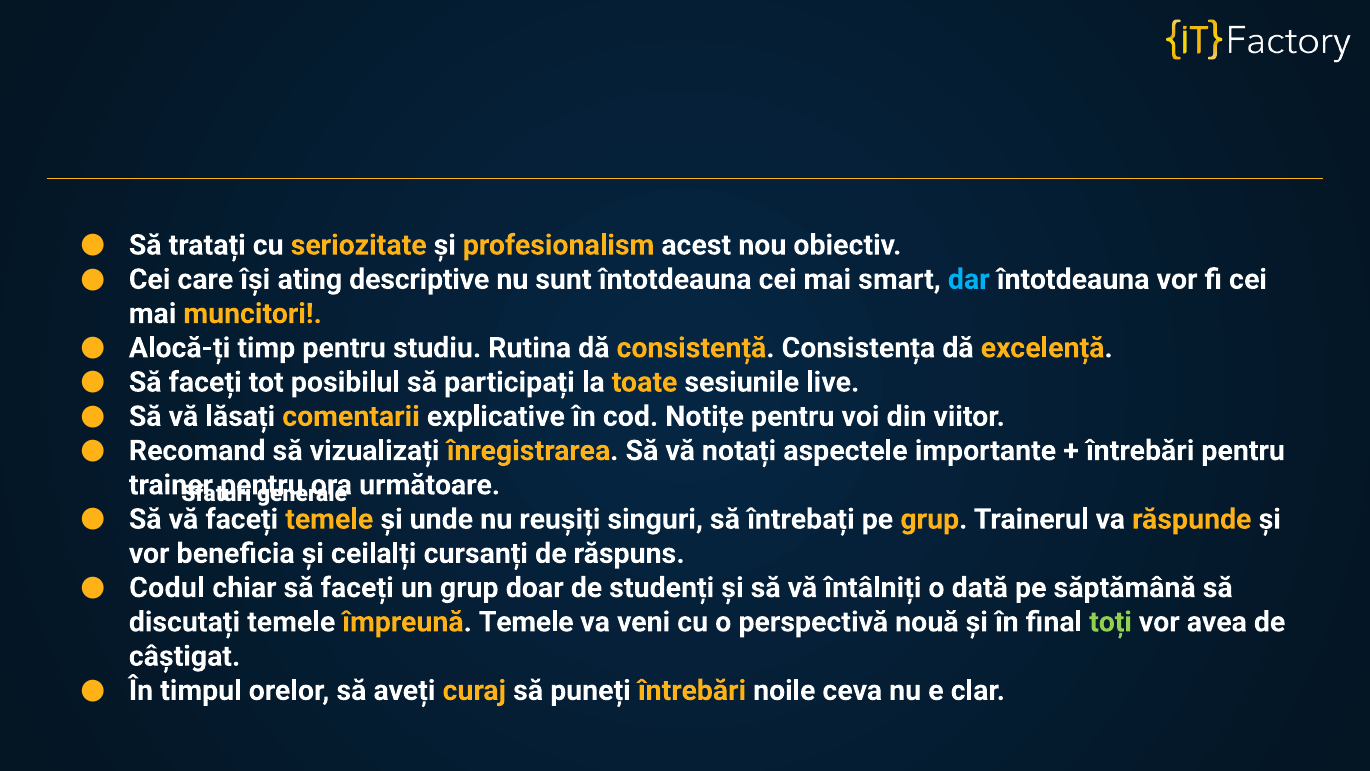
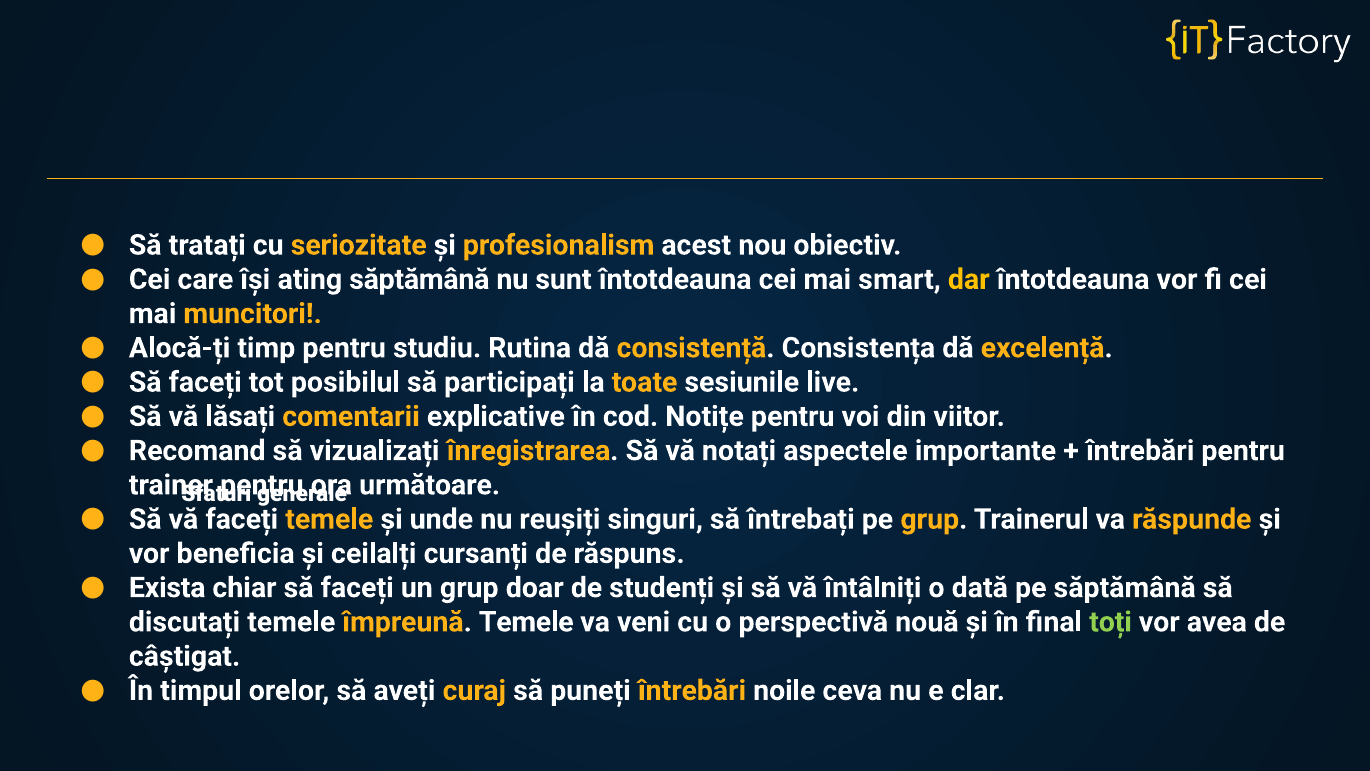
ating descriptive: descriptive -> săptămână
dar colour: light blue -> yellow
Codul: Codul -> Exista
